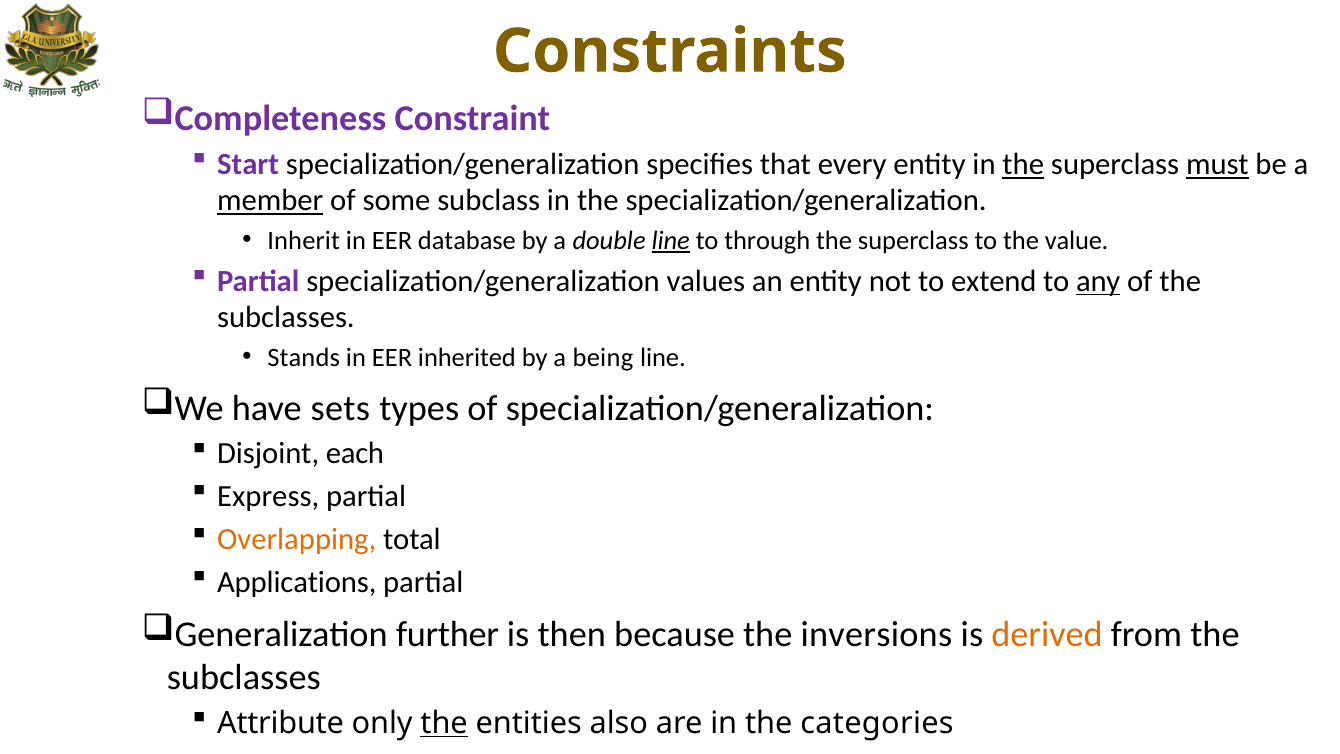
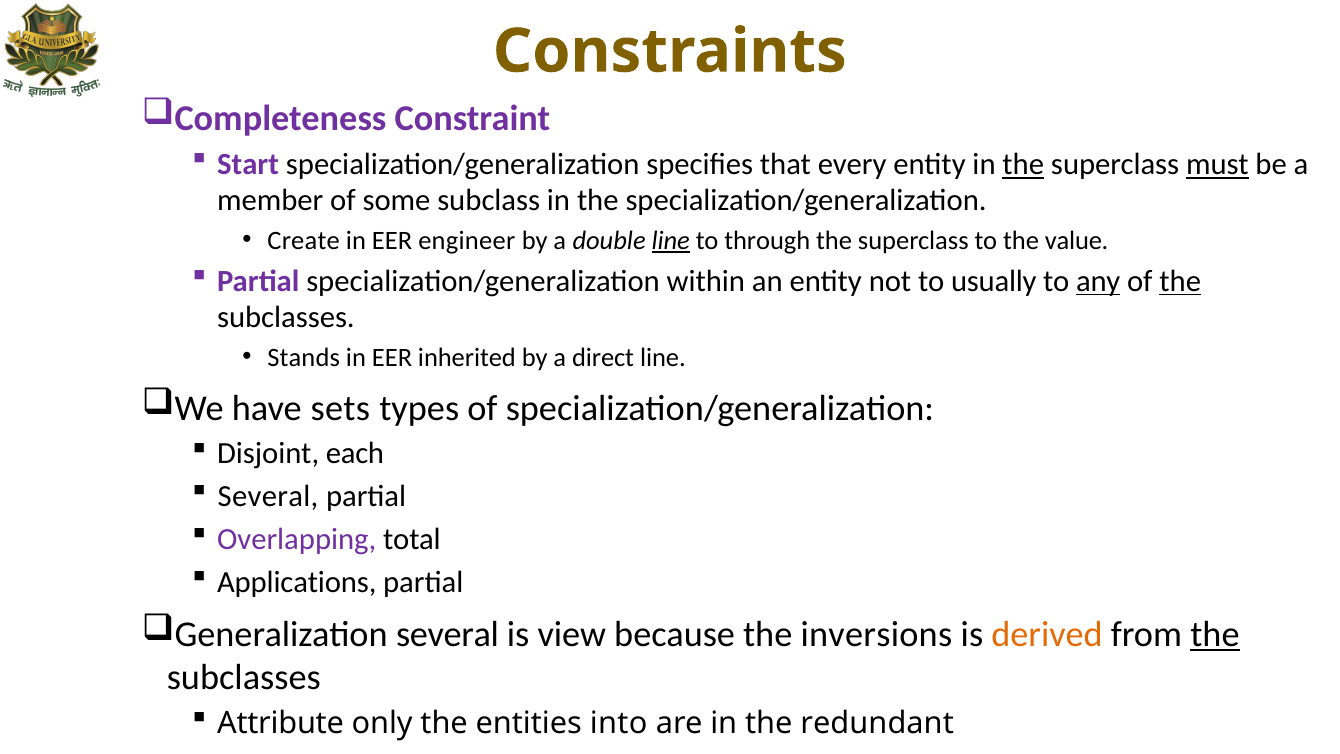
member underline: present -> none
Inherit: Inherit -> Create
database: database -> engineer
values: values -> within
extend: extend -> usually
the at (1180, 281) underline: none -> present
being: being -> direct
Express at (268, 496): Express -> Several
Overlapping colour: orange -> purple
Generalization further: further -> several
then: then -> view
the at (1215, 634) underline: none -> present
the at (444, 723) underline: present -> none
also: also -> into
categories: categories -> redundant
